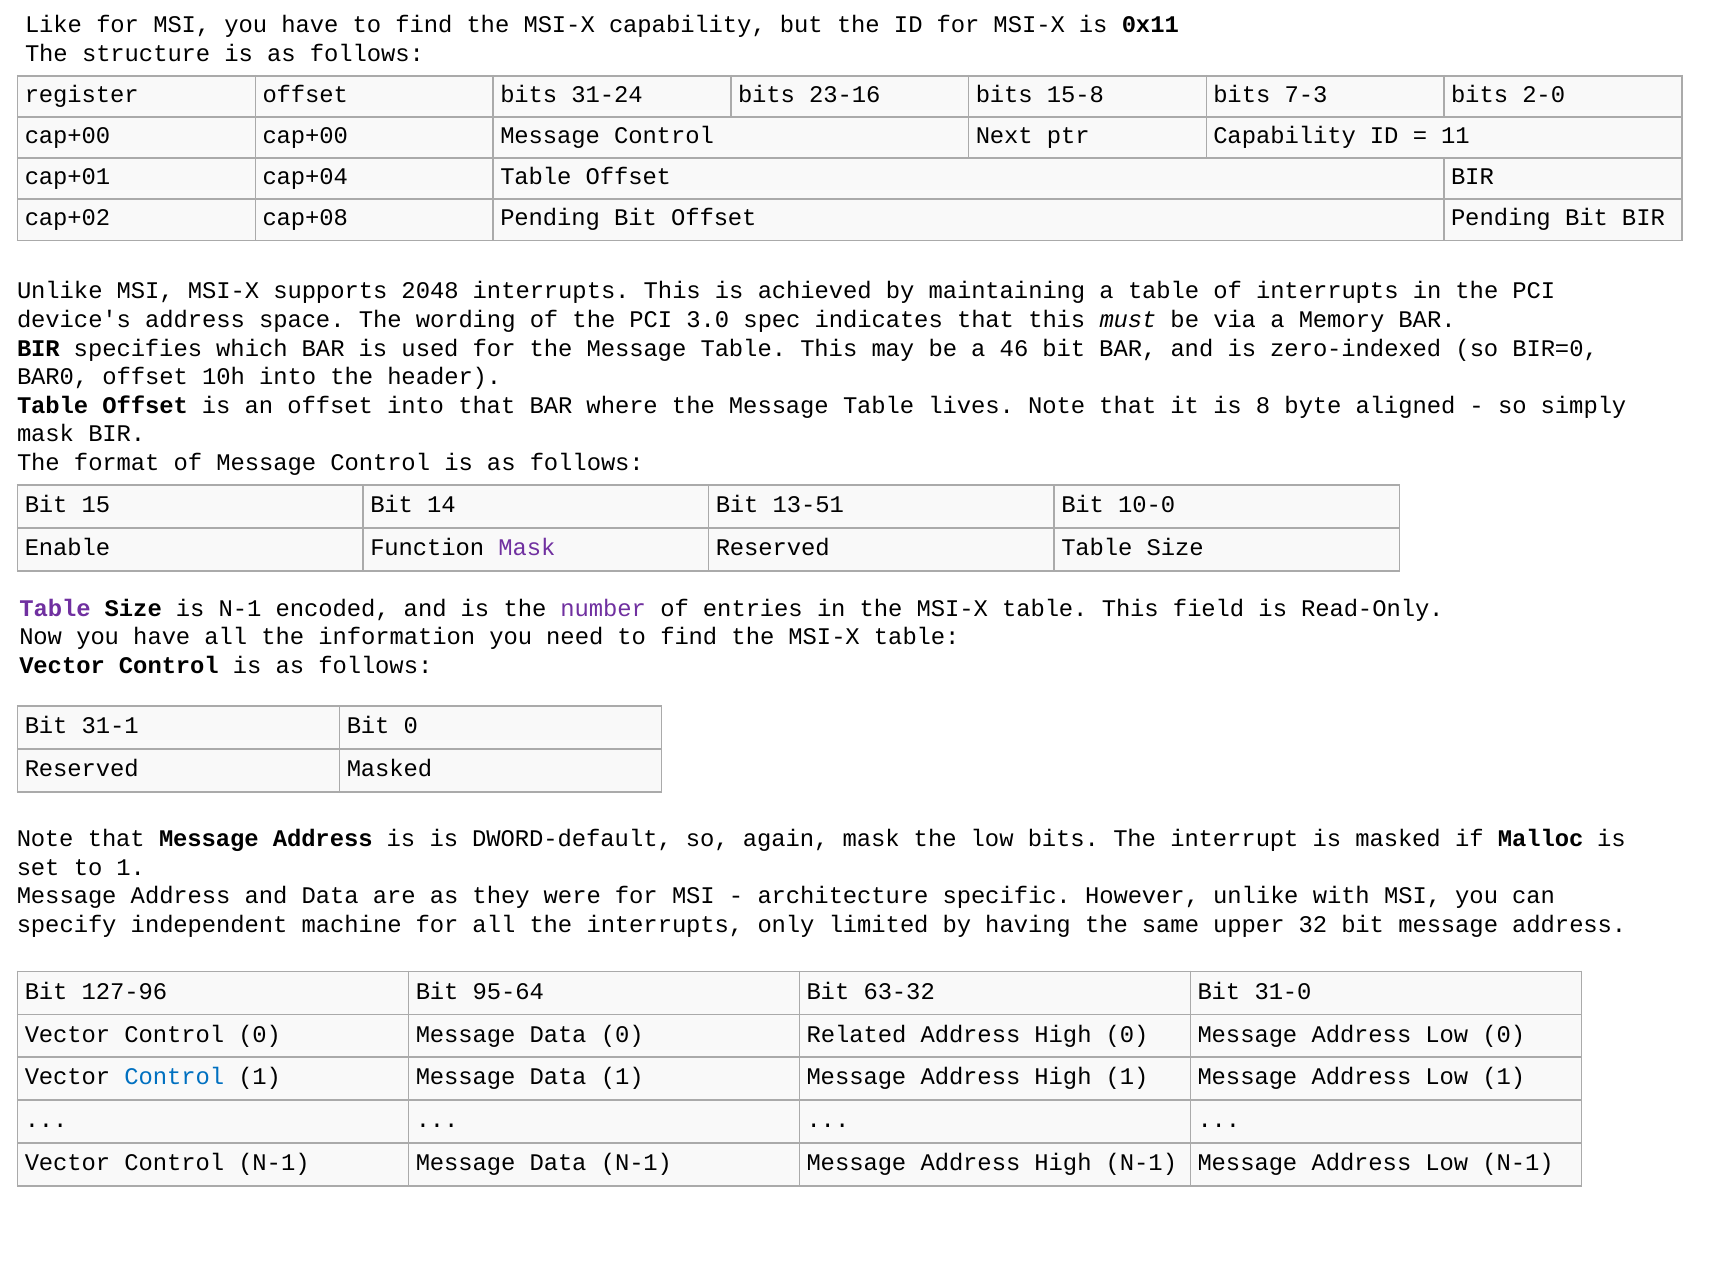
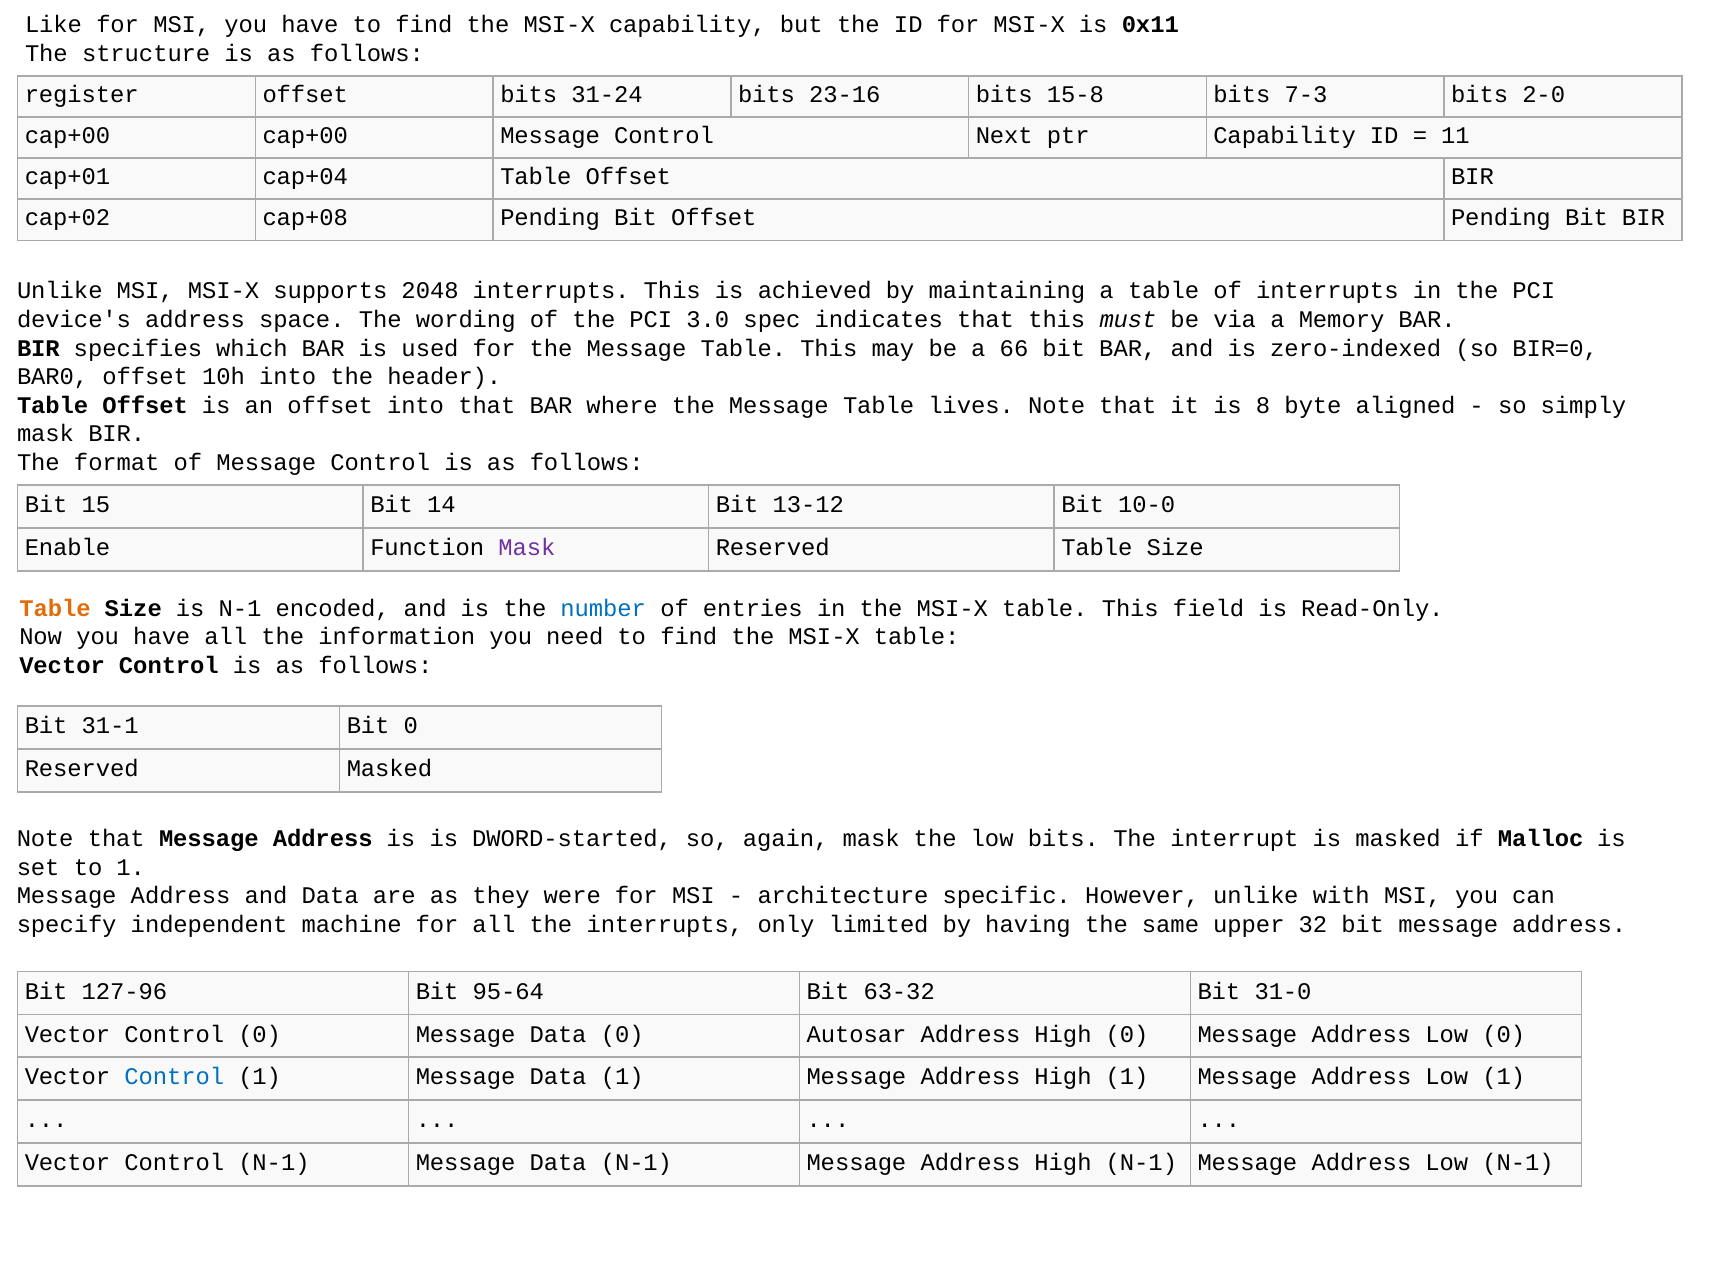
46: 46 -> 66
13-51: 13-51 -> 13-12
Table at (55, 608) colour: purple -> orange
number colour: purple -> blue
DWORD-default: DWORD-default -> DWORD-started
Related: Related -> Autosar
